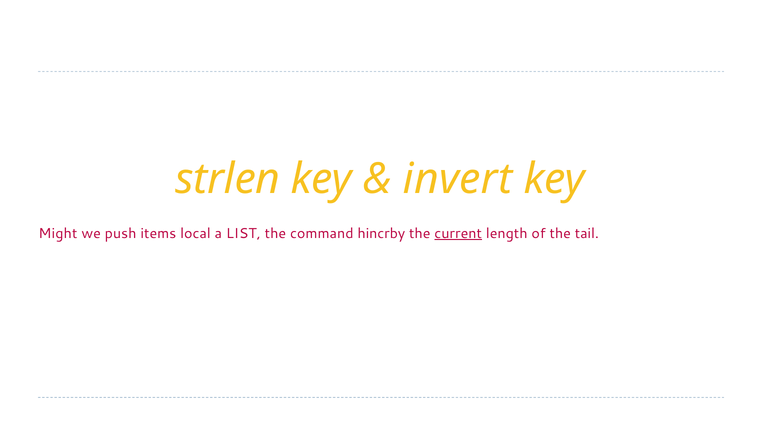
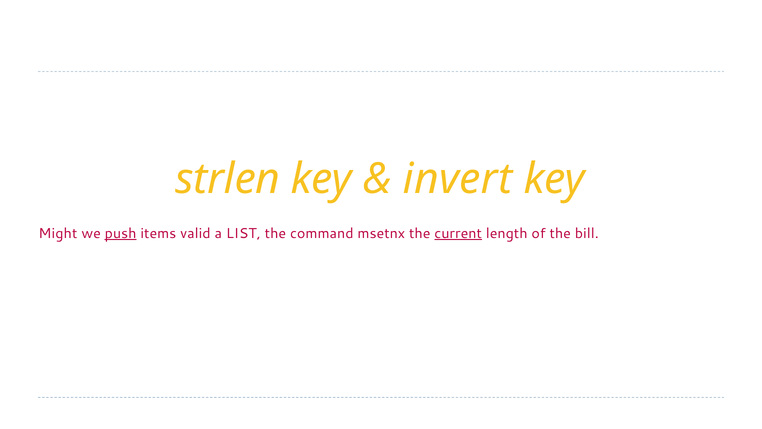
push underline: none -> present
local: local -> valid
hincrby: hincrby -> msetnx
tail: tail -> bill
